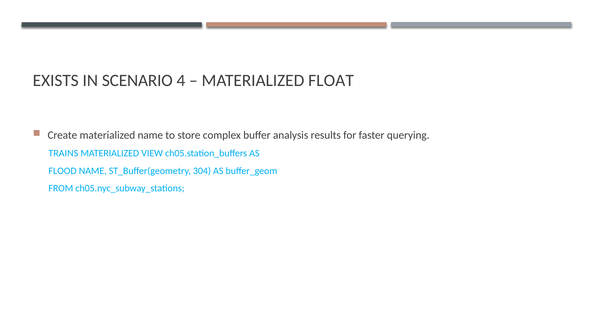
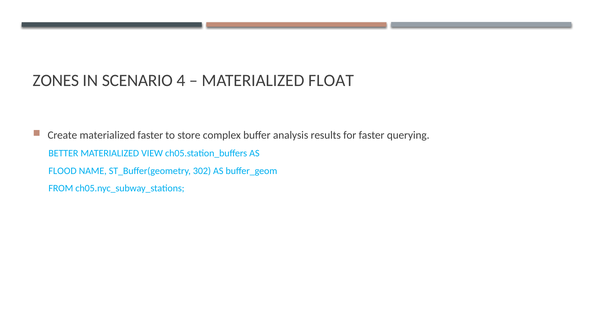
EXISTS: EXISTS -> ZONES
materialized name: name -> faster
TRAINS: TRAINS -> BETTER
304: 304 -> 302
